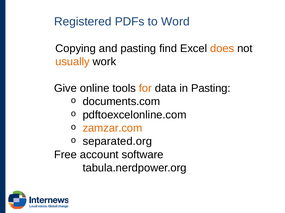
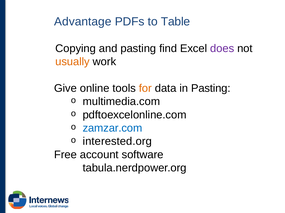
Registered: Registered -> Advantage
Word: Word -> Table
does colour: orange -> purple
documents.com: documents.com -> multimedia.com
zamzar.com colour: orange -> blue
separated.org: separated.org -> interested.org
